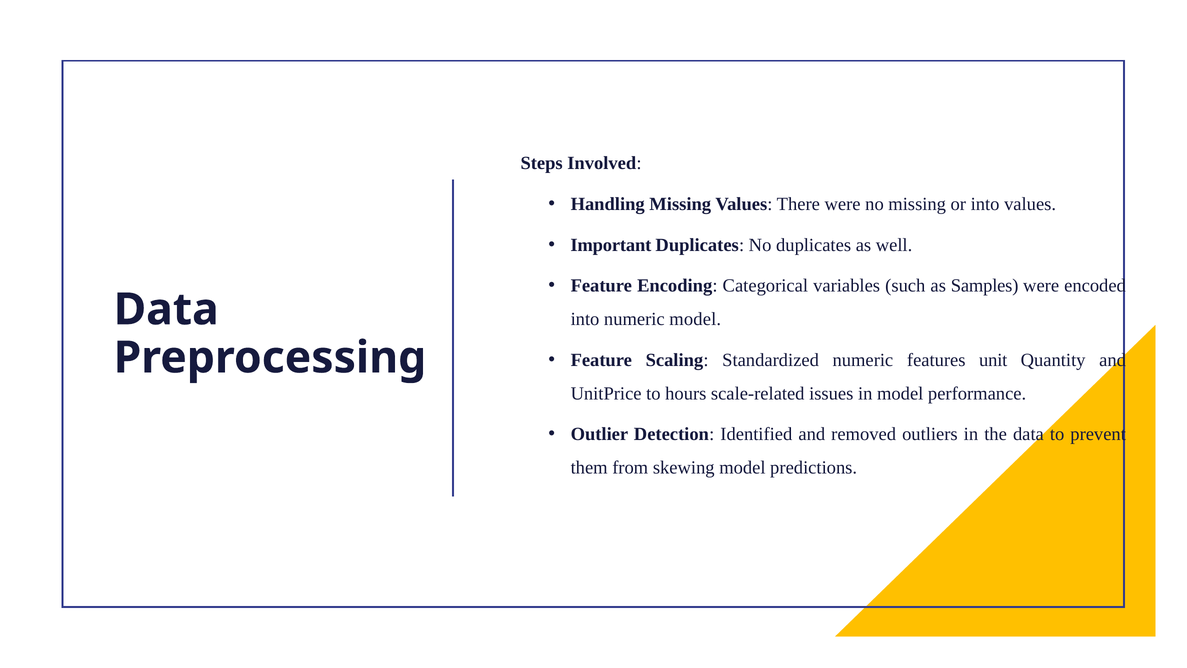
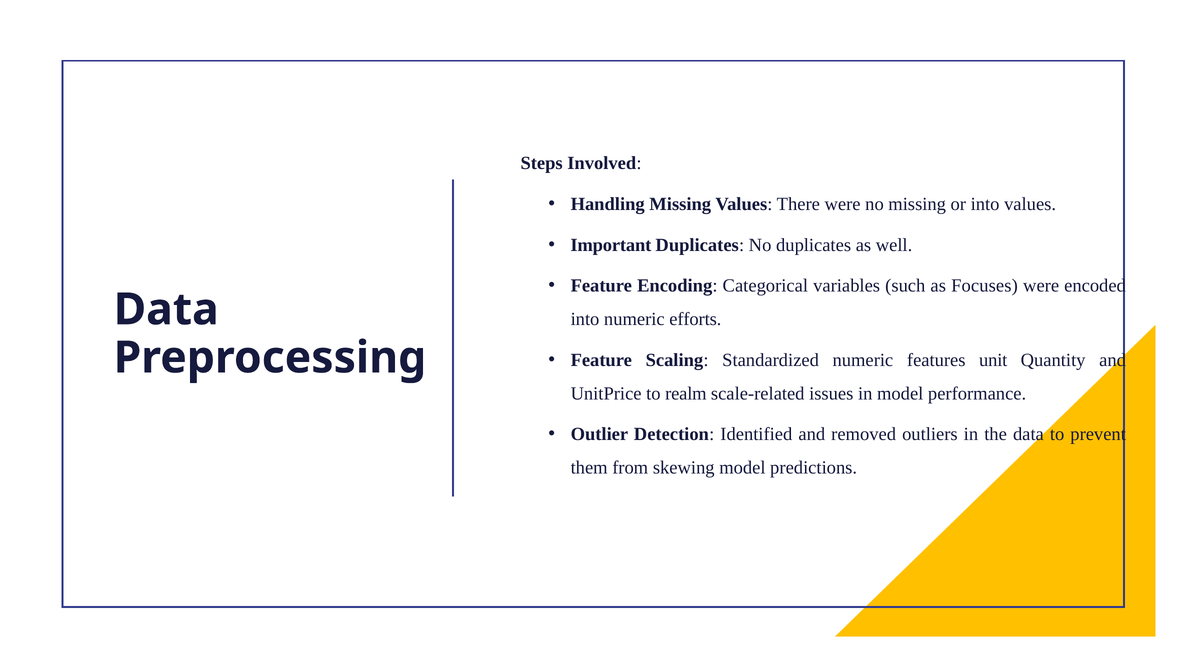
Samples: Samples -> Focuses
numeric model: model -> efforts
hours: hours -> realm
